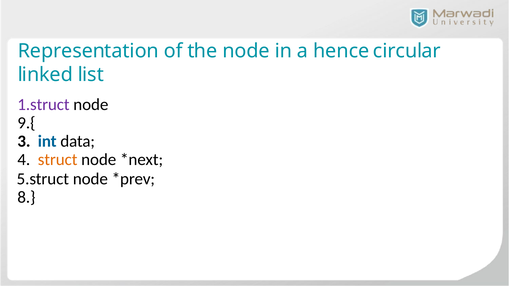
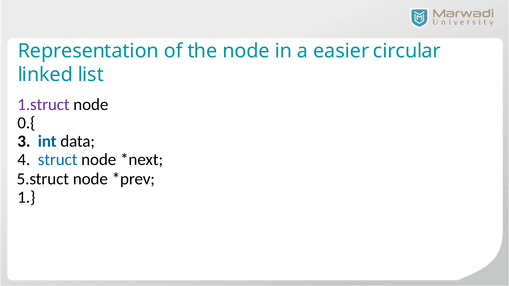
hence: hence -> easier
9.{: 9.{ -> 0.{
struct colour: orange -> blue
8: 8 -> 1
